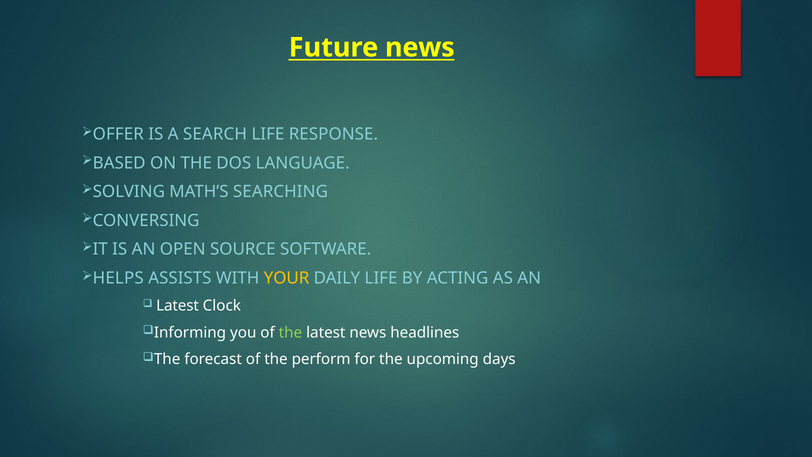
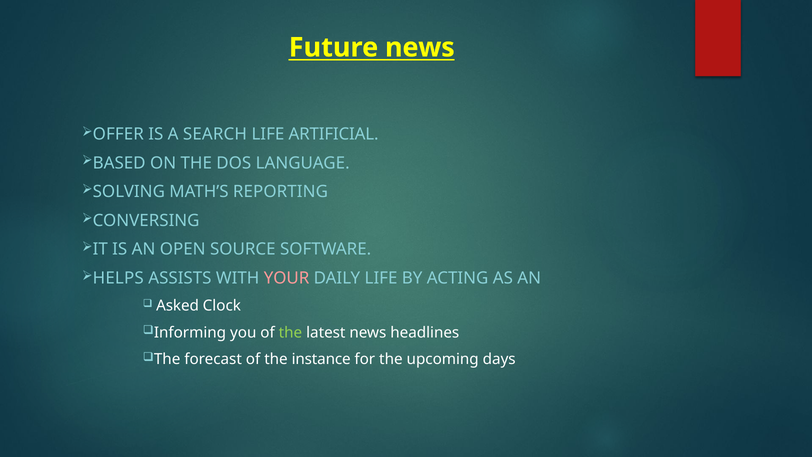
RESPONSE: RESPONSE -> ARTIFICIAL
SEARCHING: SEARCHING -> REPORTING
YOUR colour: yellow -> pink
Latest at (178, 306): Latest -> Asked
perform: perform -> instance
